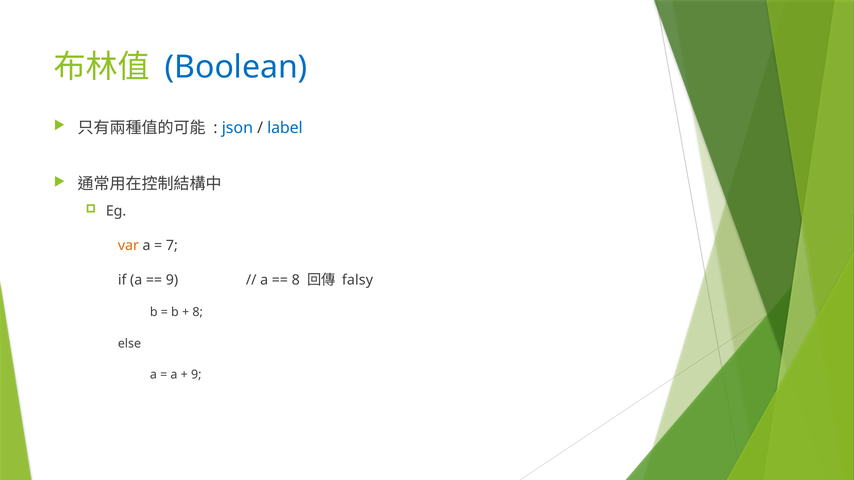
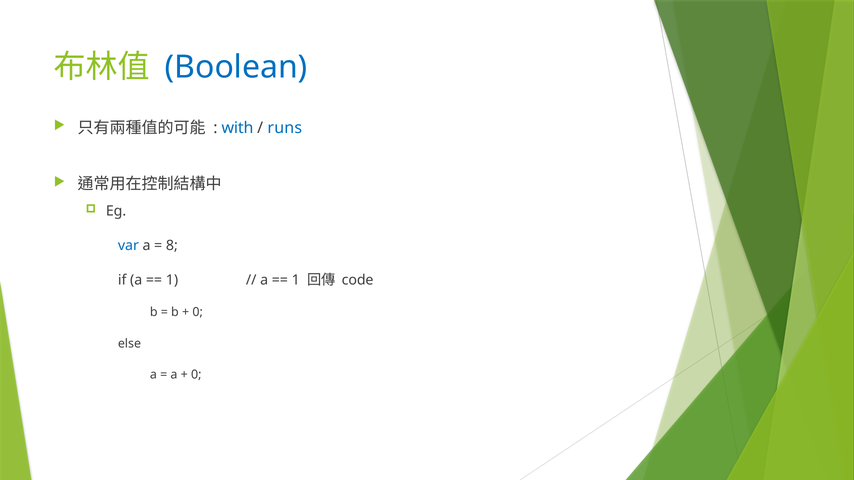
json: json -> with
label: label -> runs
var colour: orange -> blue
7: 7 -> 8
9 at (172, 280): 9 -> 1
8 at (296, 280): 8 -> 1
falsy: falsy -> code
8 at (198, 312): 8 -> 0
9 at (196, 375): 9 -> 0
